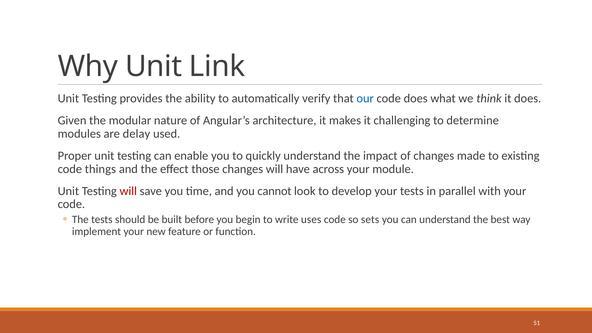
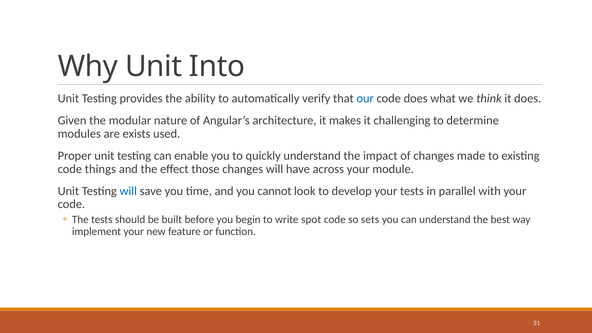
Link: Link -> Into
delay: delay -> exists
will at (128, 191) colour: red -> blue
uses: uses -> spot
